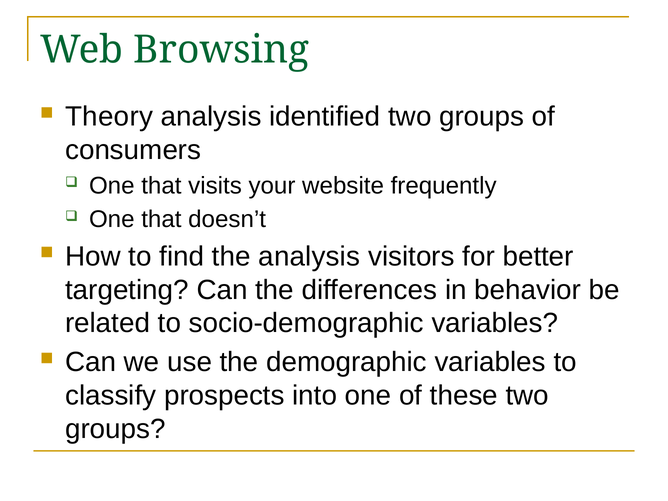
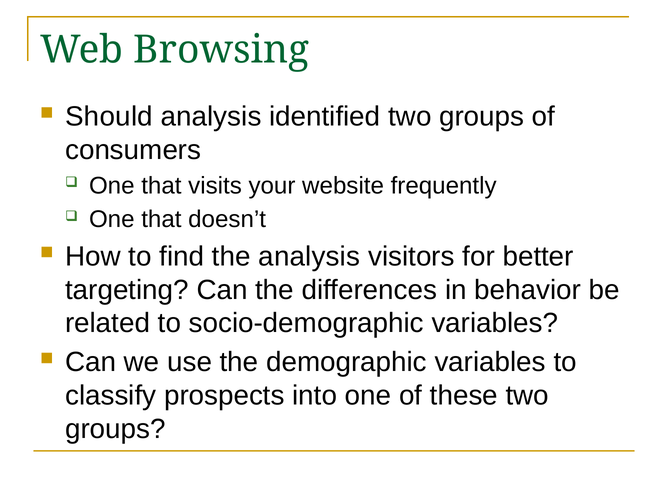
Theory: Theory -> Should
